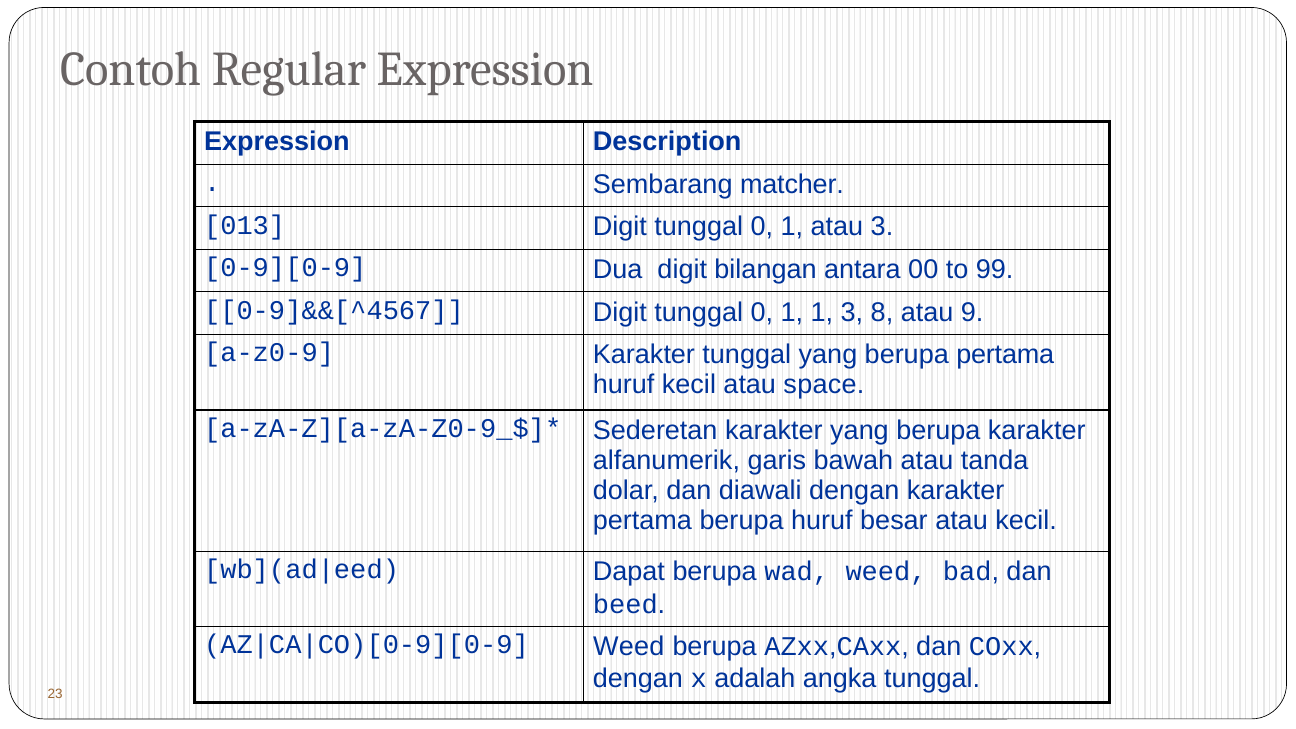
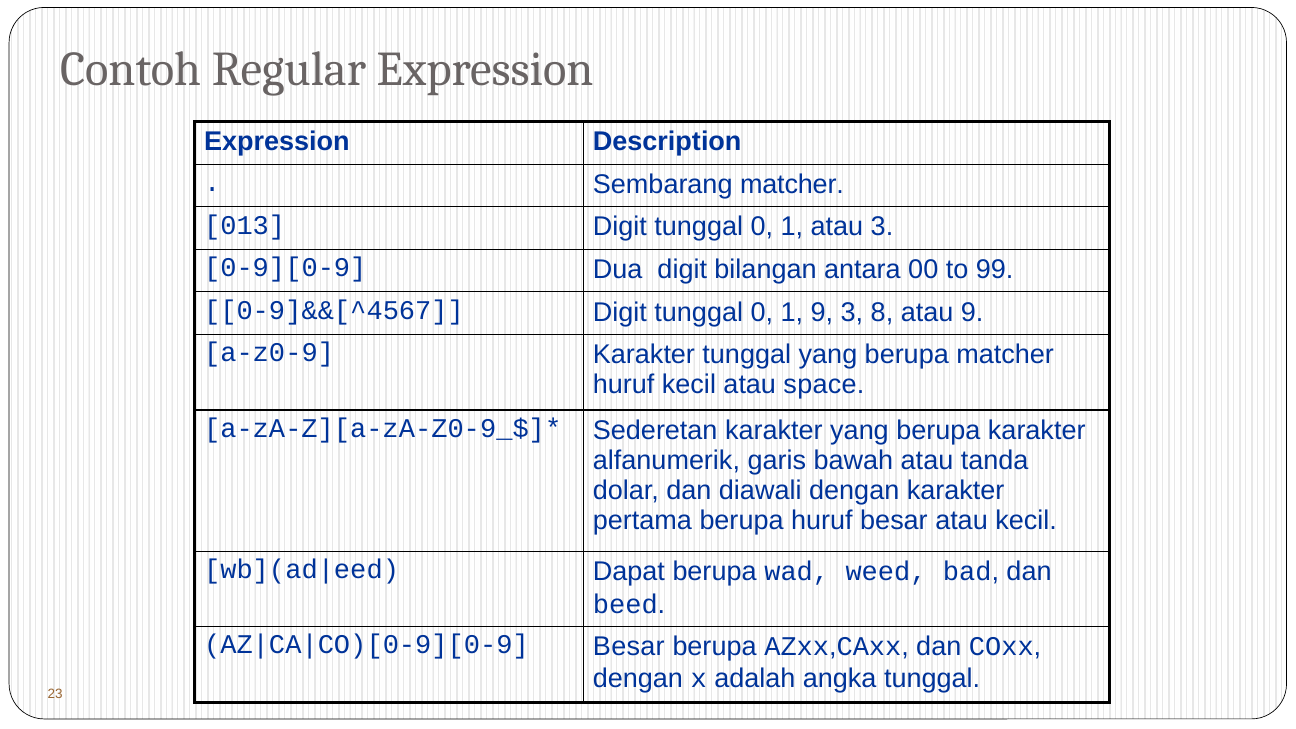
1 1: 1 -> 9
berupa pertama: pertama -> matcher
Weed at (629, 646): Weed -> Besar
